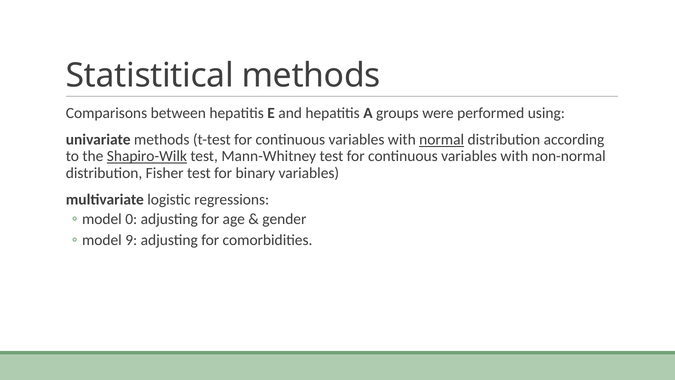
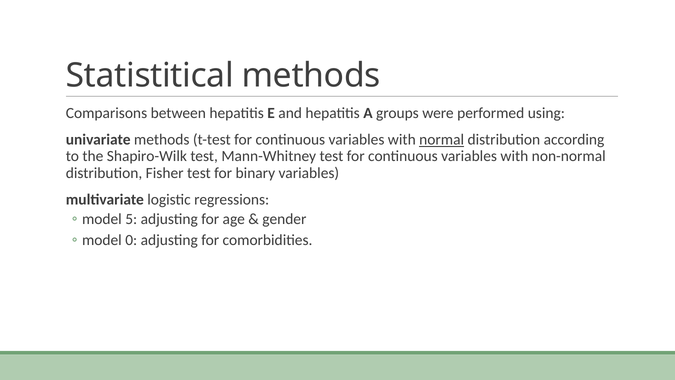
Shapiro-Wilk underline: present -> none
0: 0 -> 5
9: 9 -> 0
